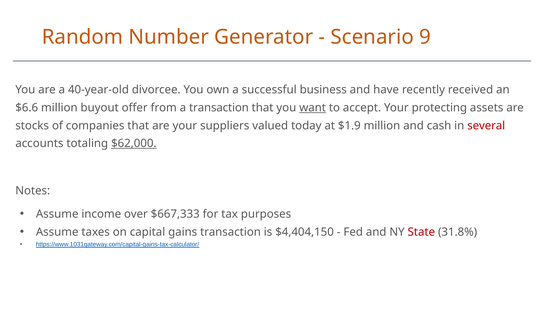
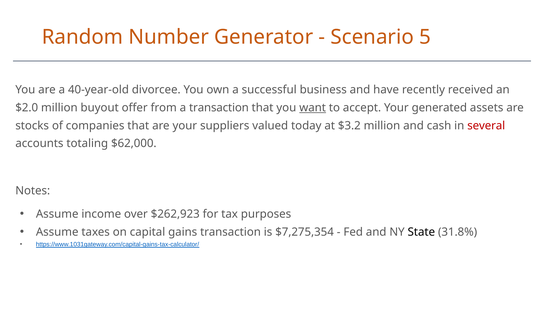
9: 9 -> 5
$6.6: $6.6 -> $2.0
protecting: protecting -> generated
$1.9: $1.9 -> $3.2
$62,000 underline: present -> none
$667,333: $667,333 -> $262,923
$4,404,150: $4,404,150 -> $7,275,354
State colour: red -> black
